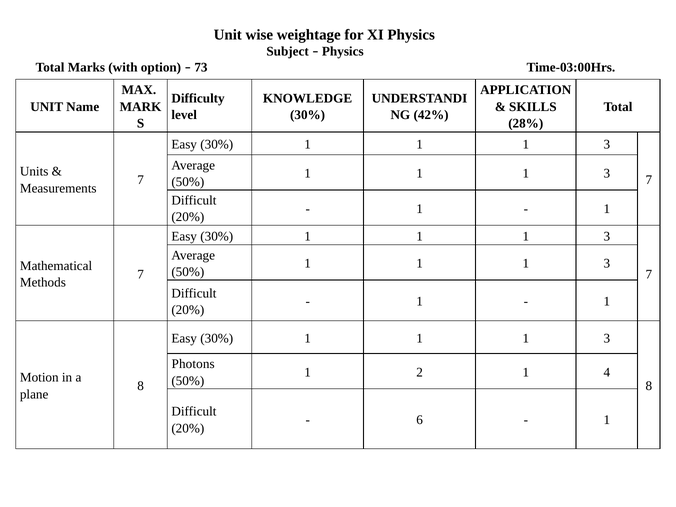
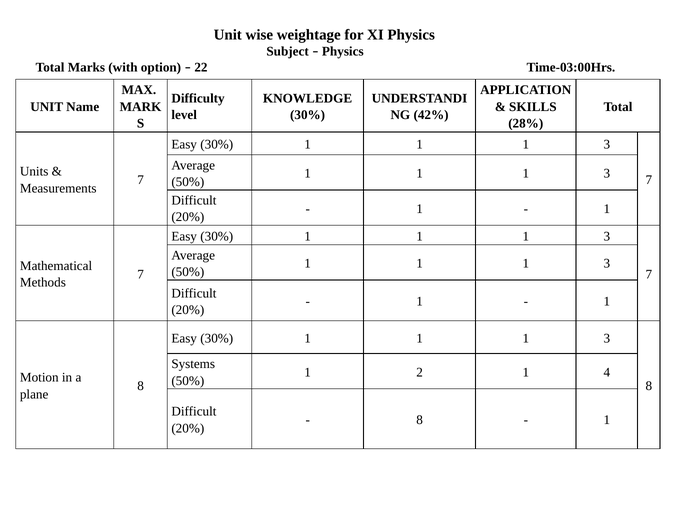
73: 73 -> 22
Photons: Photons -> Systems
6 at (420, 420): 6 -> 8
